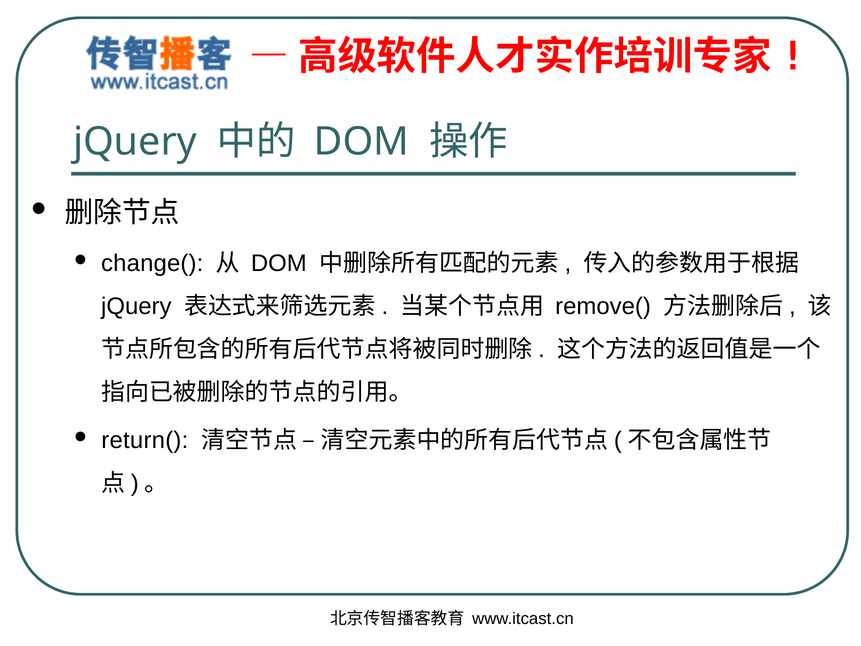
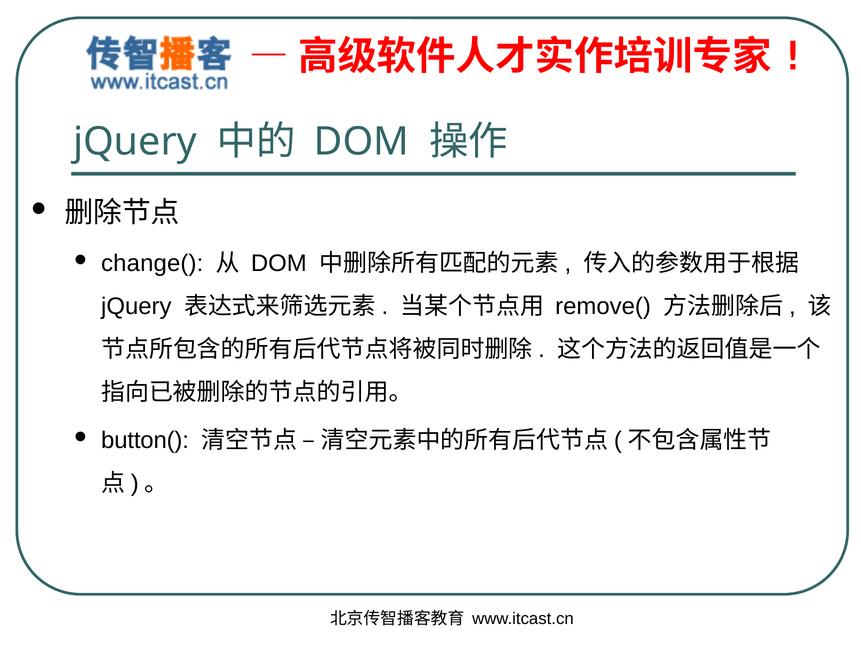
return(: return( -> button(
